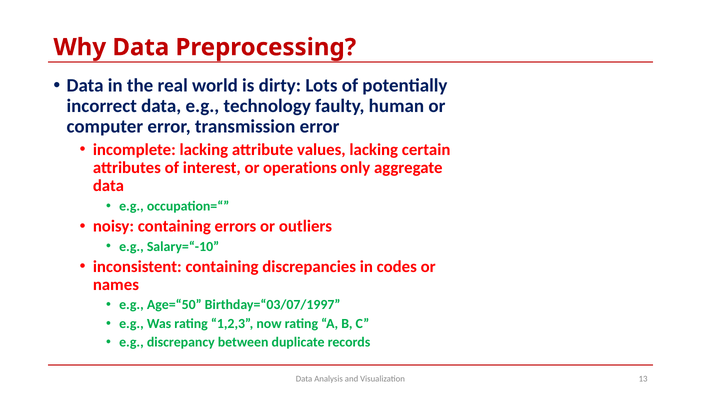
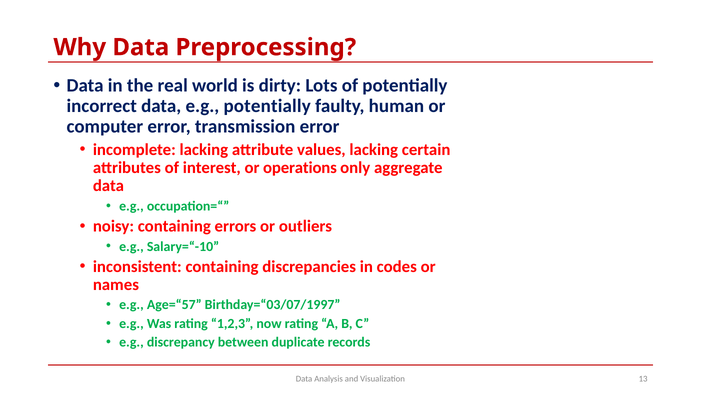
e.g technology: technology -> potentially
Age=“50: Age=“50 -> Age=“57
